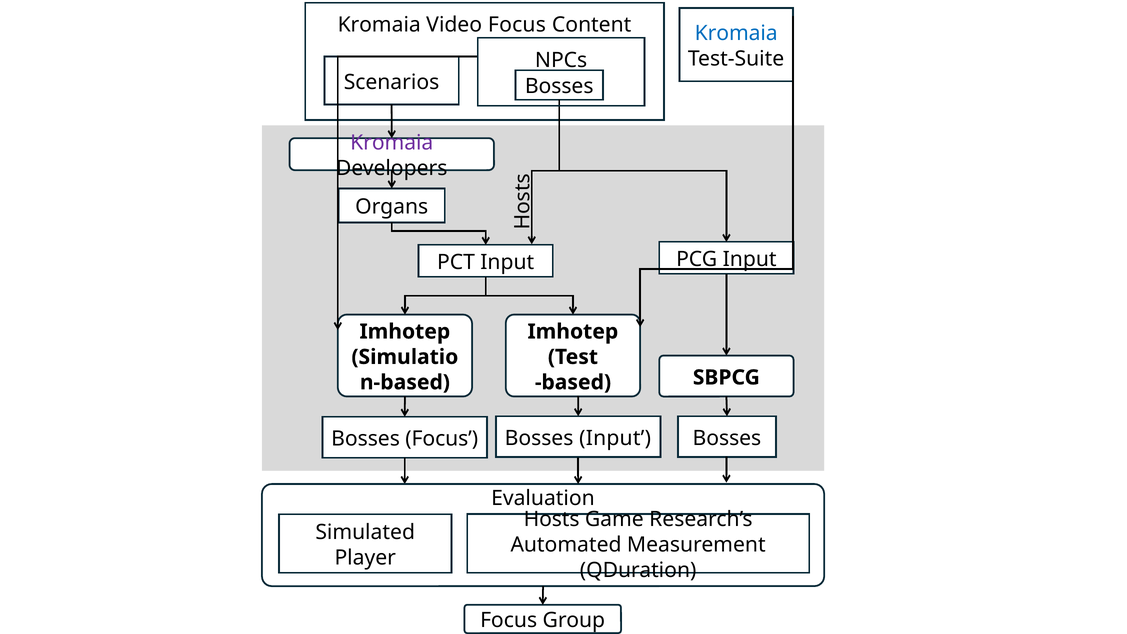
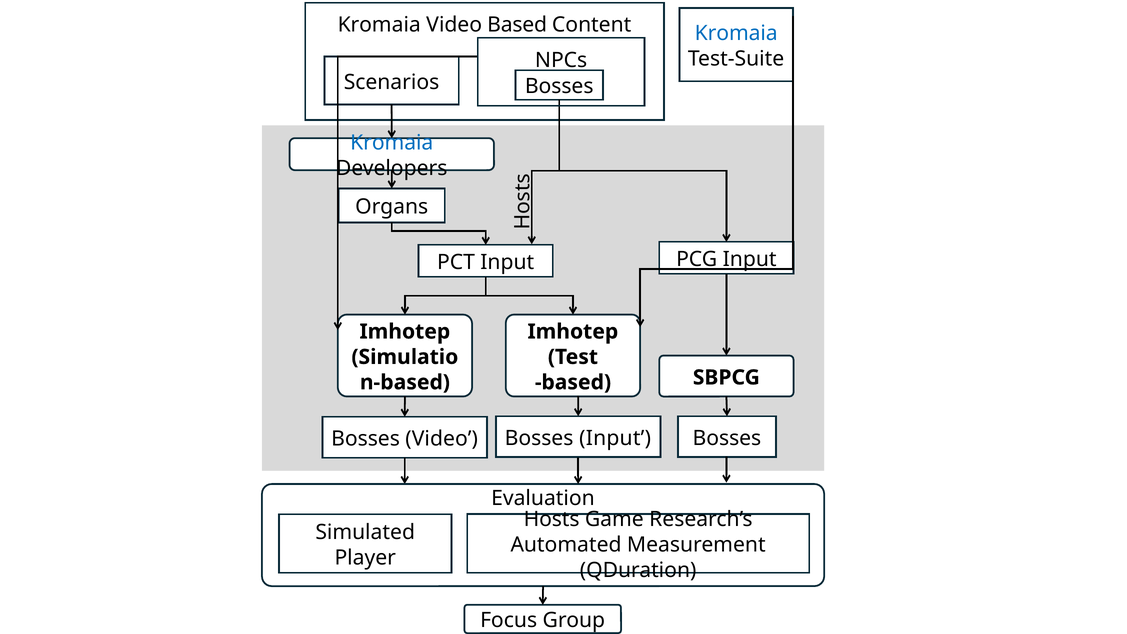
Video Focus: Focus -> Based
Kromaia at (392, 143) colour: purple -> blue
Bosses Focus: Focus -> Video
